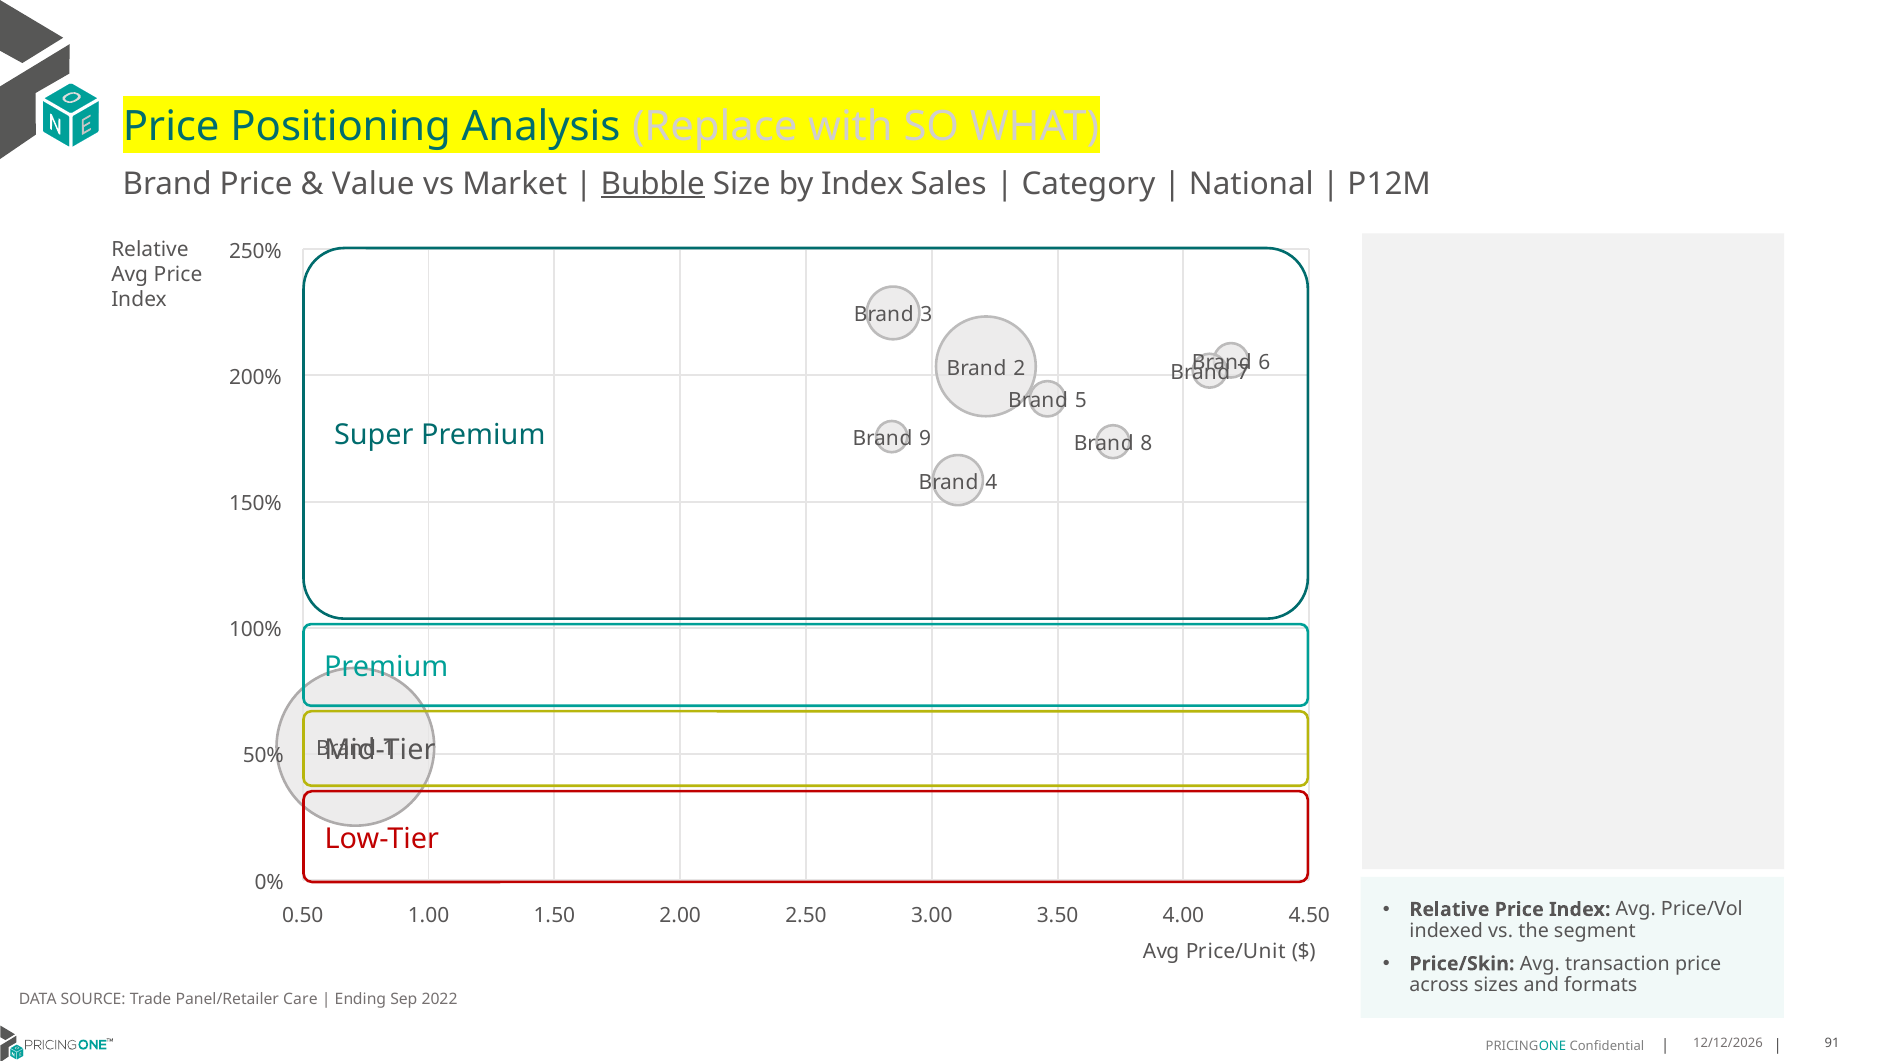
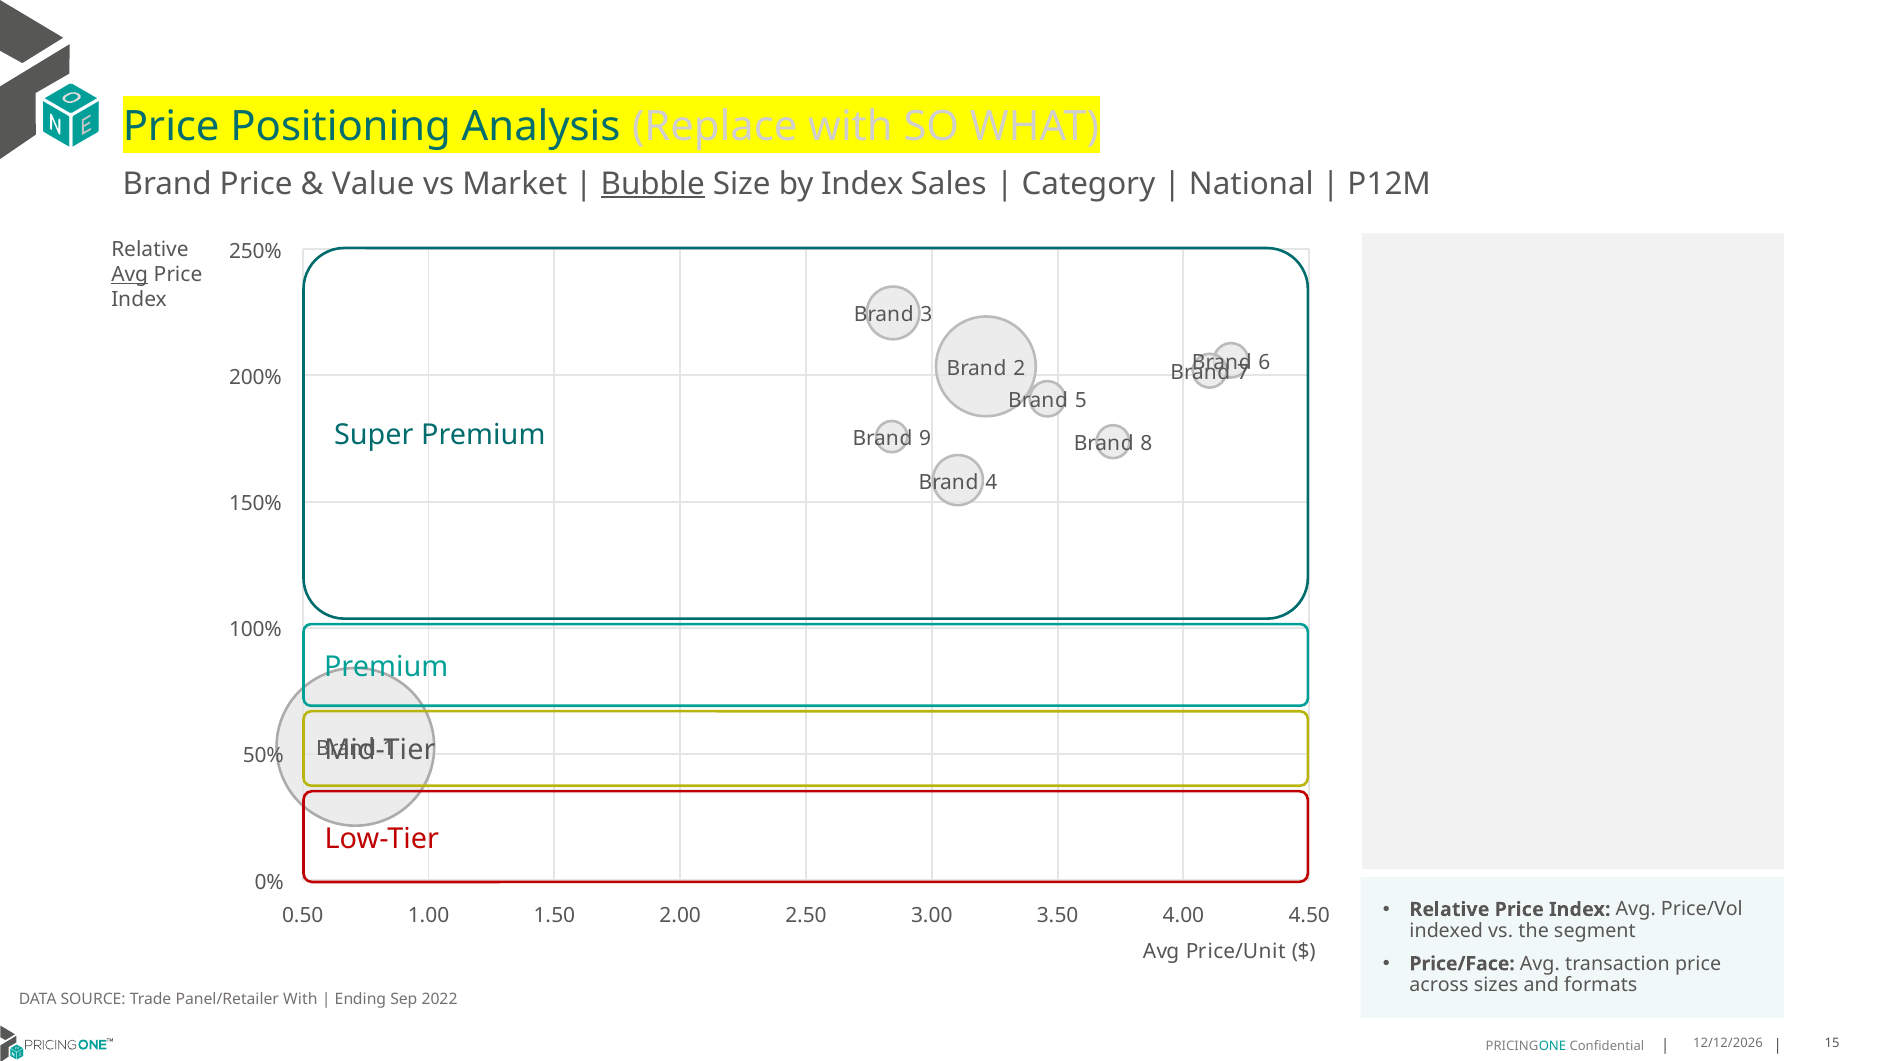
Avg at (130, 275) underline: none -> present
Price/Skin: Price/Skin -> Price/Face
Panel/Retailer Care: Care -> With
91: 91 -> 15
